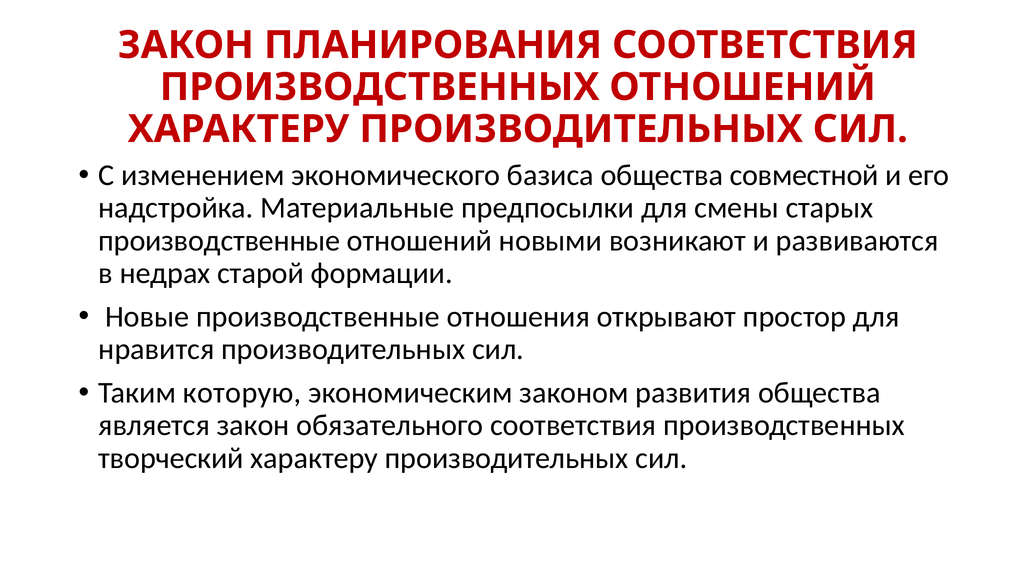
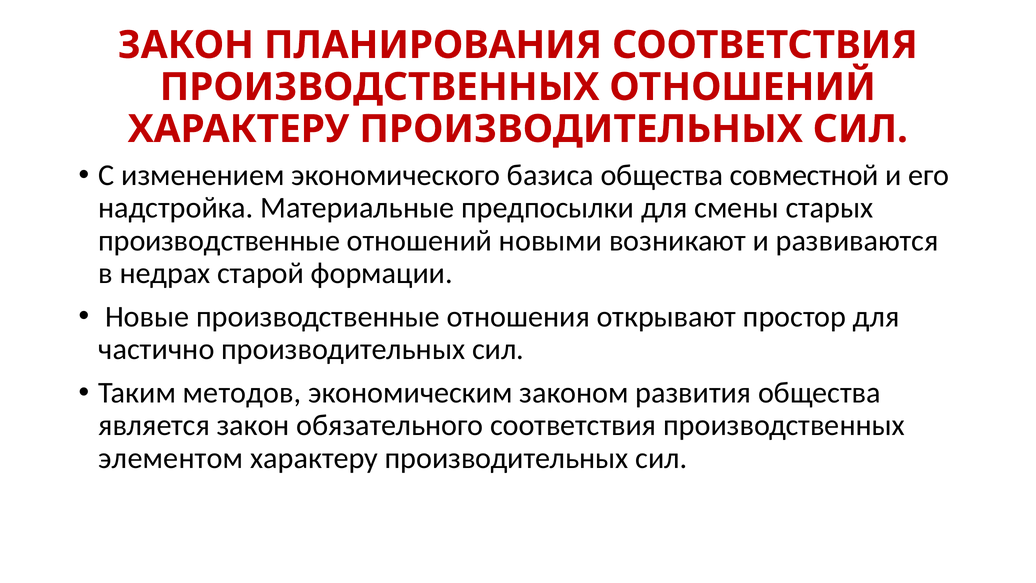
нравится: нравится -> частично
которую: которую -> методов
творческий: творческий -> элементом
